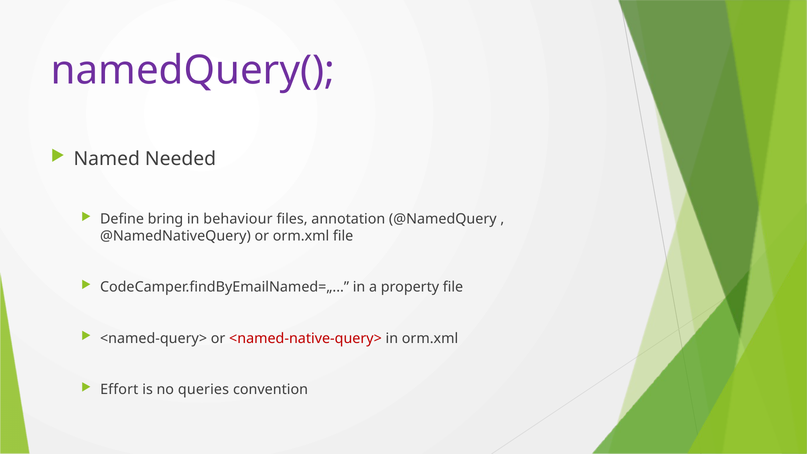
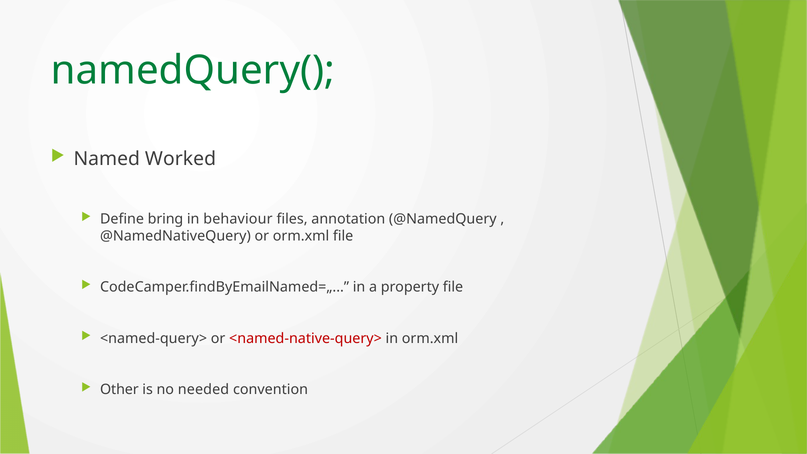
namedQuery( colour: purple -> green
Needed: Needed -> Worked
Effort: Effort -> Other
queries: queries -> needed
